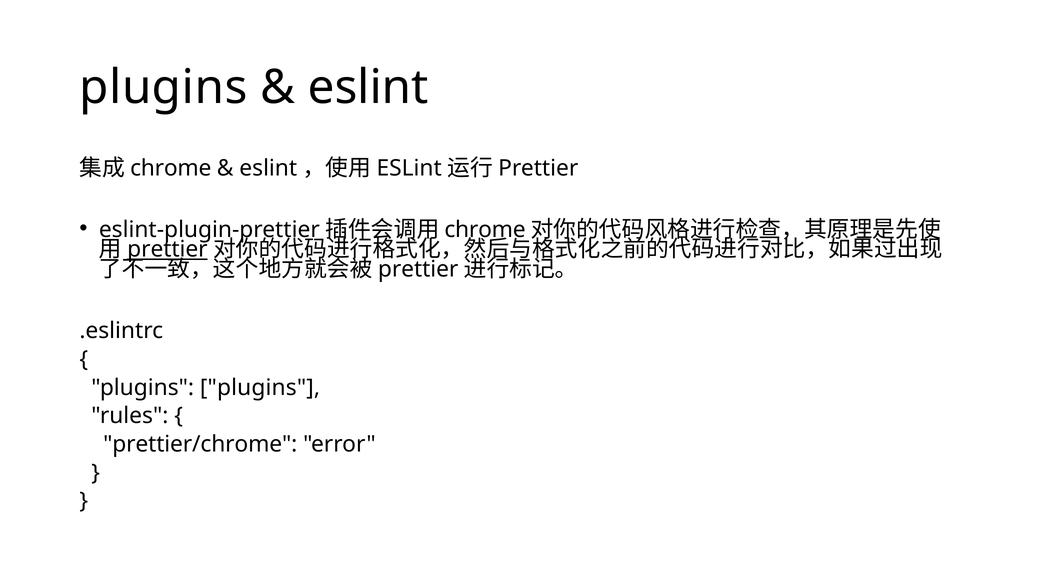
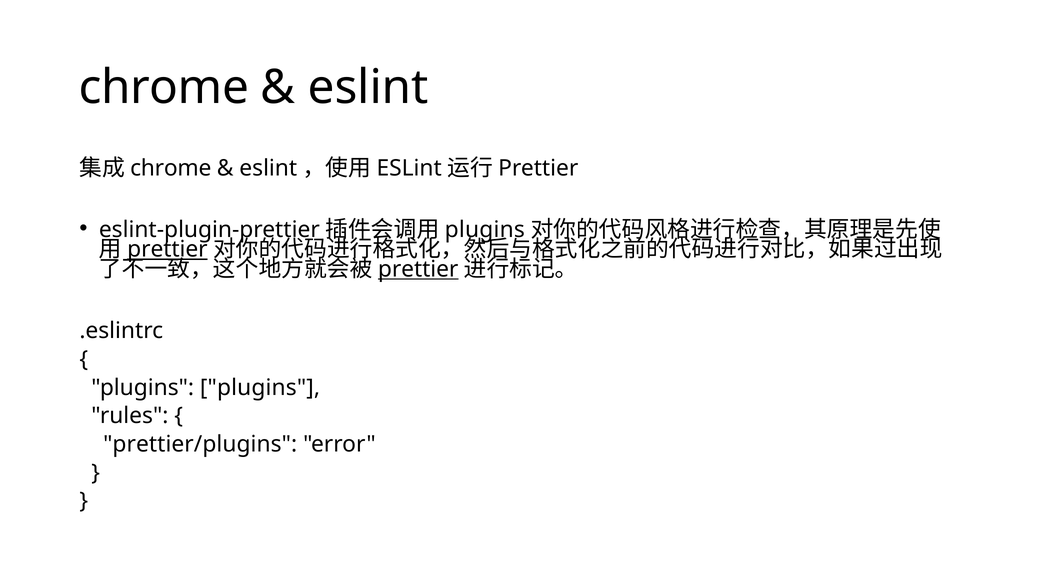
plugins at (163, 88): plugins -> chrome
chrome at (485, 230): chrome -> plugins
prettier at (418, 269) underline: none -> present
prettier/chrome: prettier/chrome -> prettier/plugins
